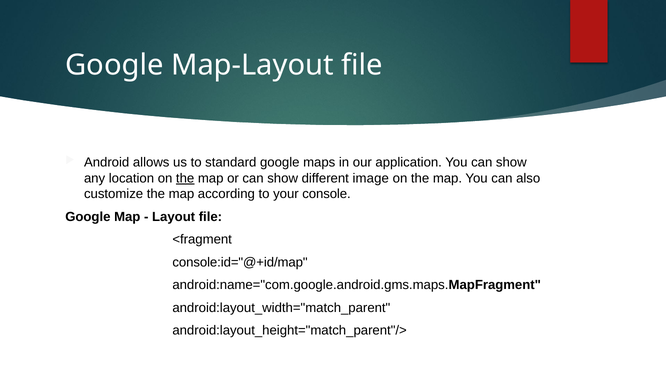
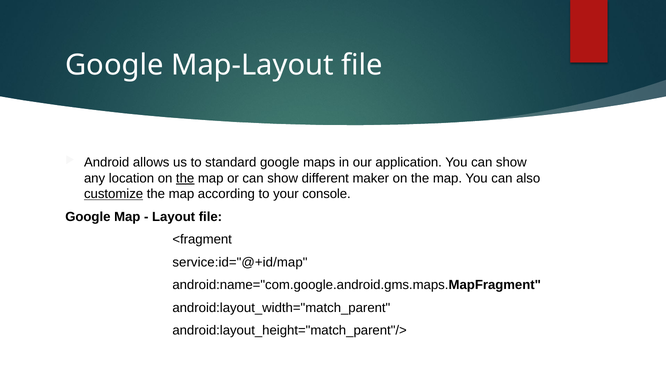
image: image -> maker
customize underline: none -> present
console:id="@+id/map: console:id="@+id/map -> service:id="@+id/map
